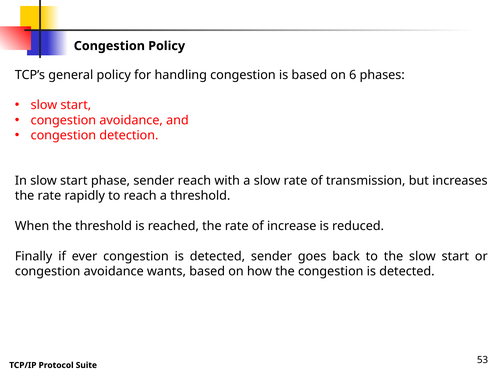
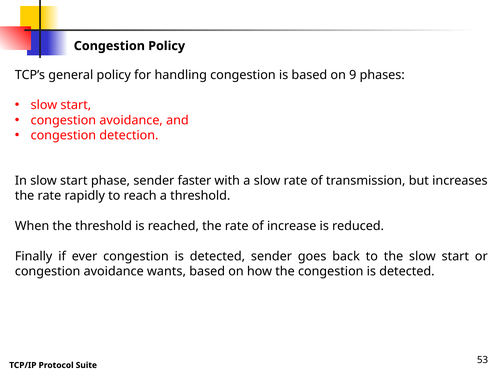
6: 6 -> 9
sender reach: reach -> faster
